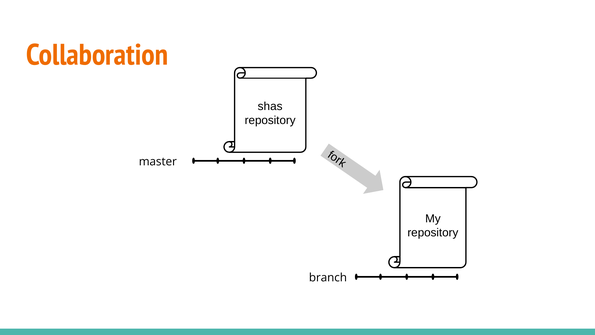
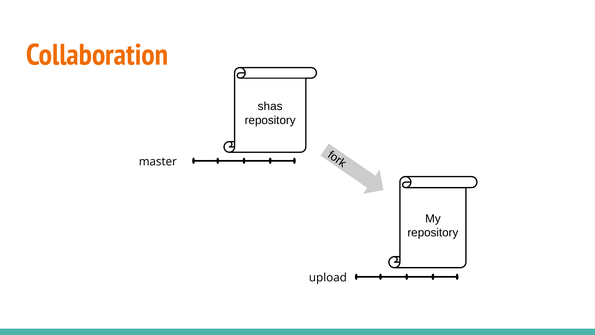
branch: branch -> upload
